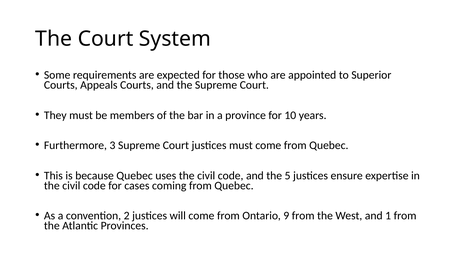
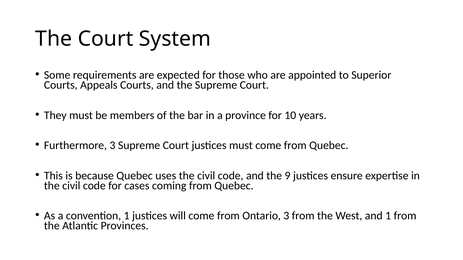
5: 5 -> 9
convention 2: 2 -> 1
Ontario 9: 9 -> 3
